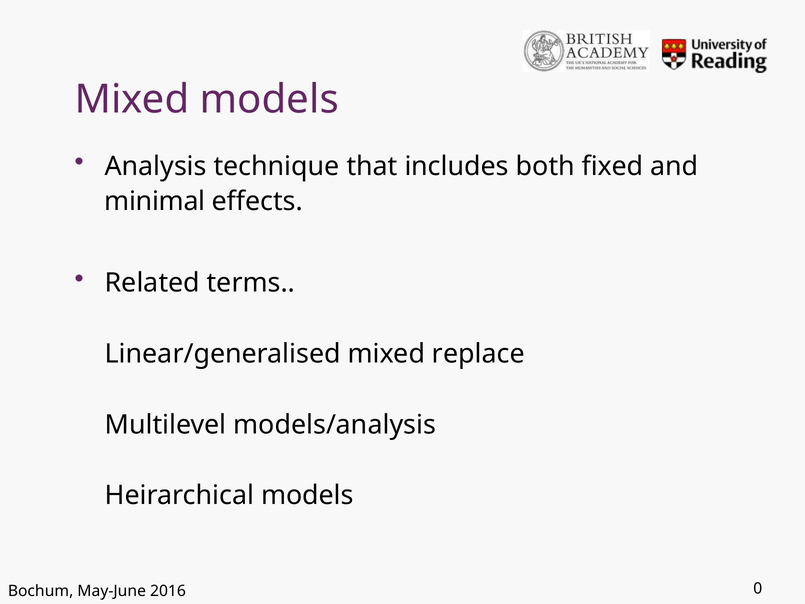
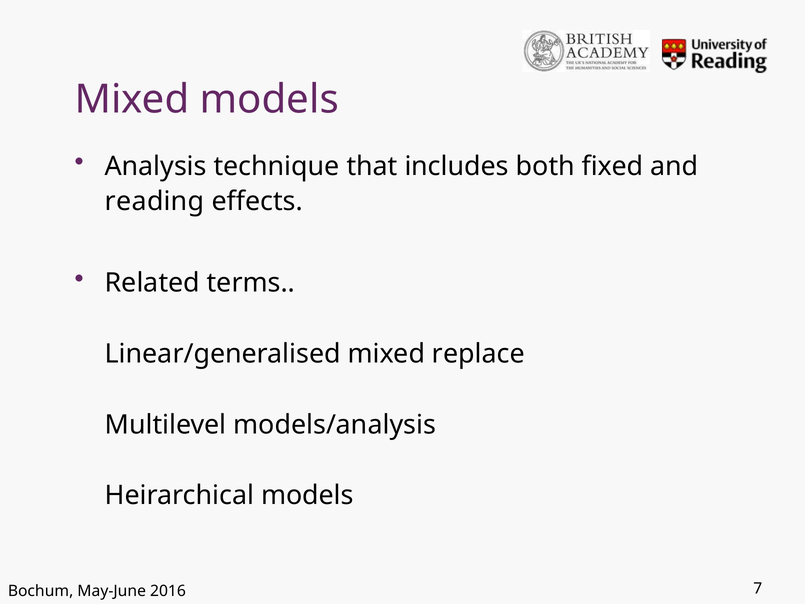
minimal: minimal -> reading
0: 0 -> 7
